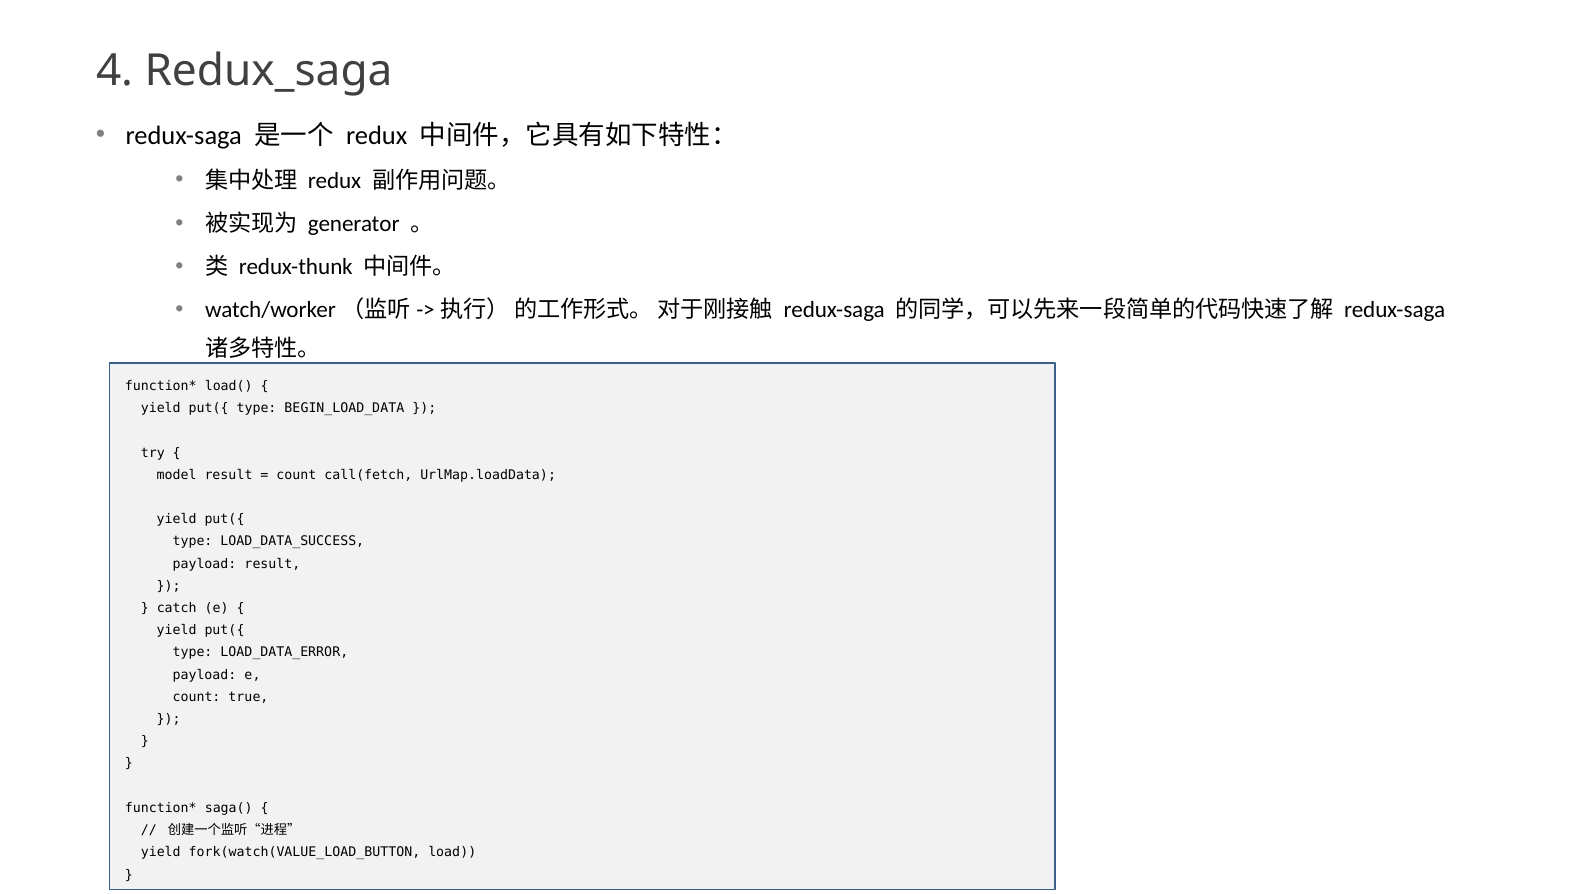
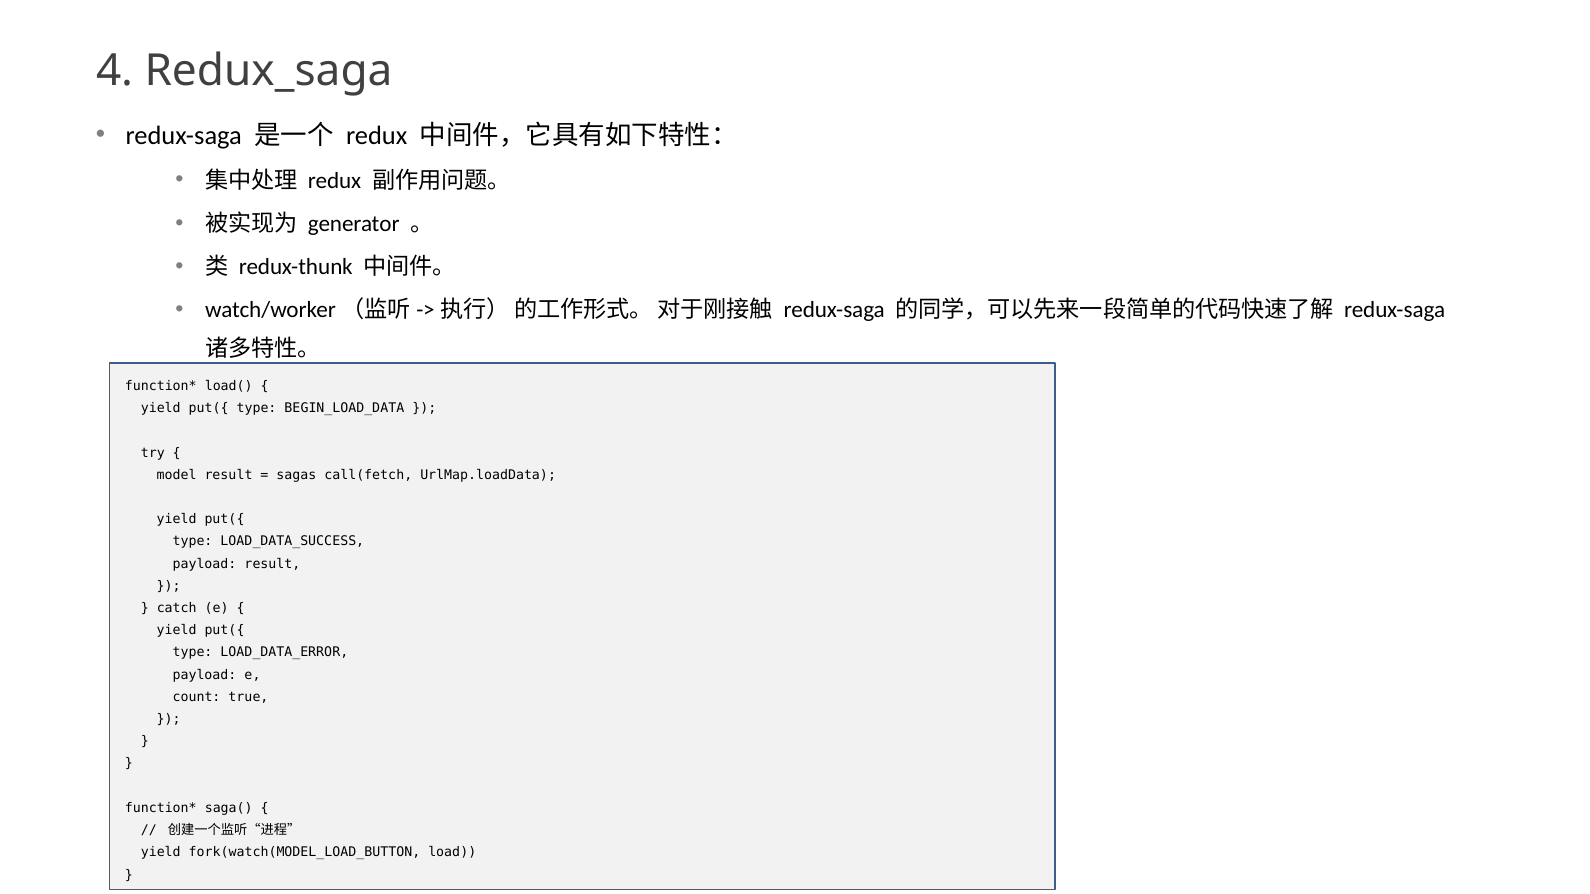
count at (296, 475): count -> sagas
fork(watch(VALUE_LOAD_BUTTON: fork(watch(VALUE_LOAD_BUTTON -> fork(watch(MODEL_LOAD_BUTTON
